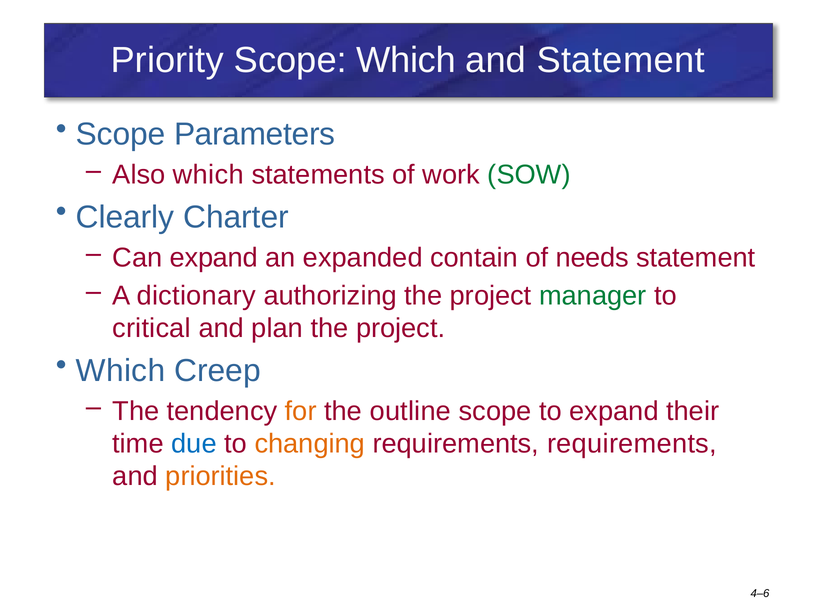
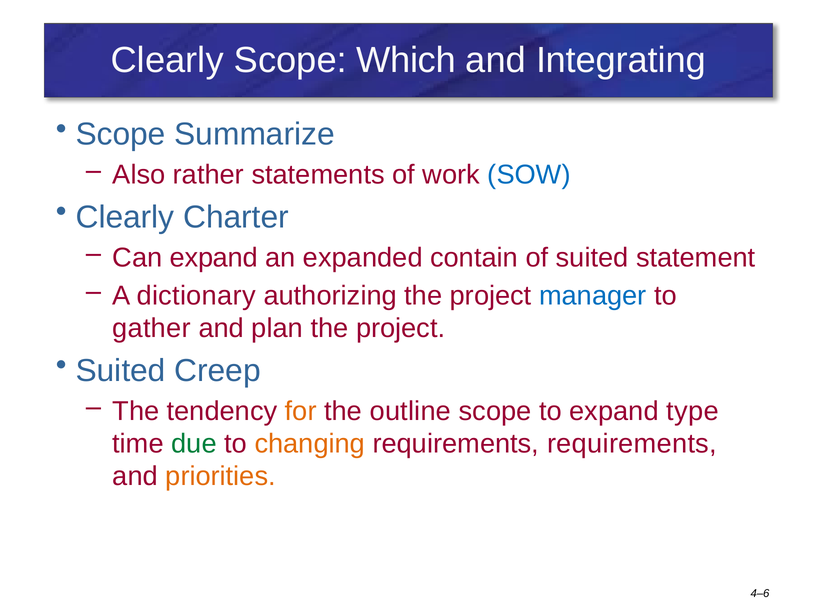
Priority at (167, 60): Priority -> Clearly
and Statement: Statement -> Integrating
Parameters: Parameters -> Summarize
Also which: which -> rather
SOW colour: green -> blue
of needs: needs -> suited
manager colour: green -> blue
critical: critical -> gather
Which at (120, 370): Which -> Suited
their: their -> type
due colour: blue -> green
